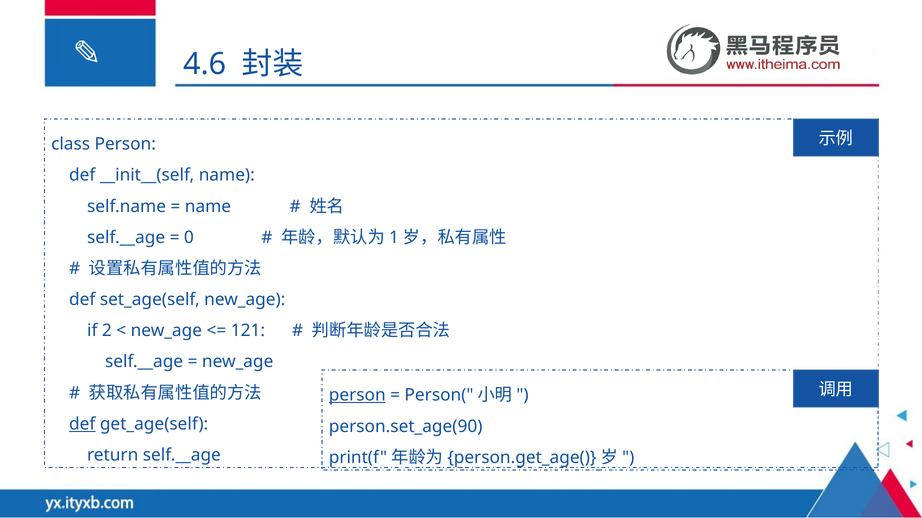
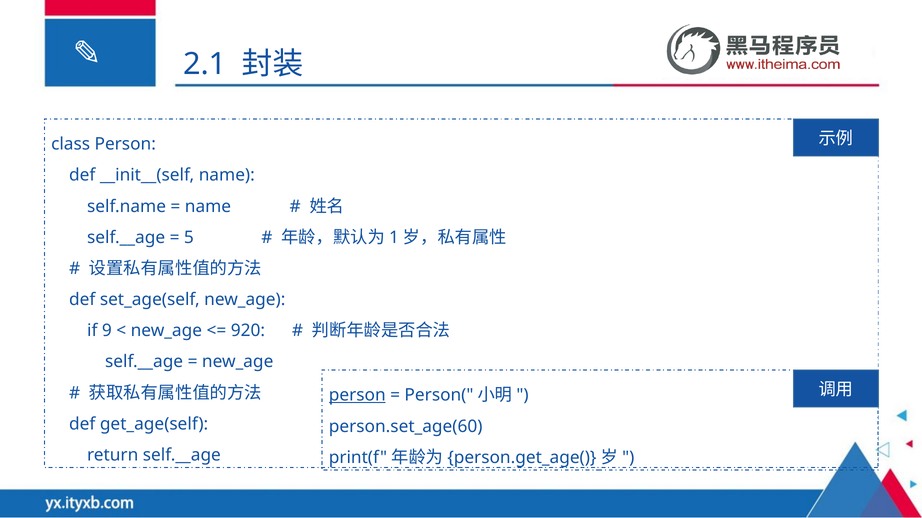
4.6: 4.6 -> 2.1
0: 0 -> 5
2: 2 -> 9
121: 121 -> 920
def at (82, 424) underline: present -> none
person.set_age(90: person.set_age(90 -> person.set_age(60
